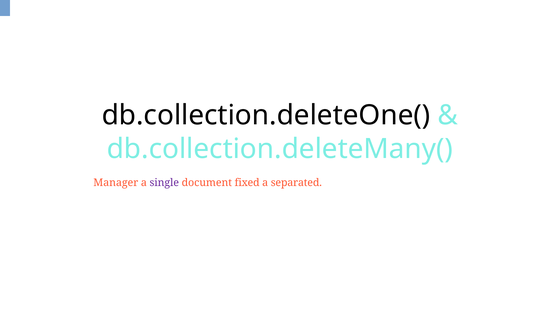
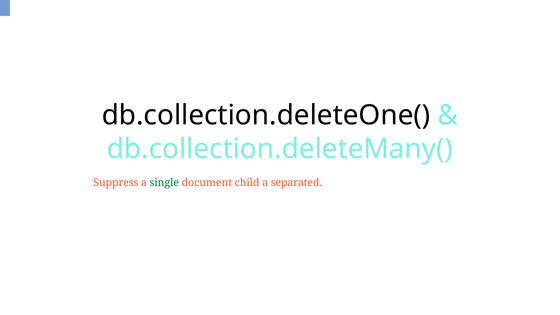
Manager: Manager -> Suppress
single colour: purple -> green
fixed: fixed -> child
